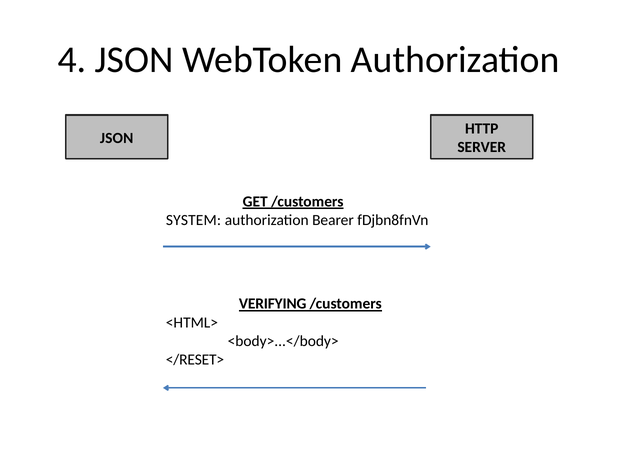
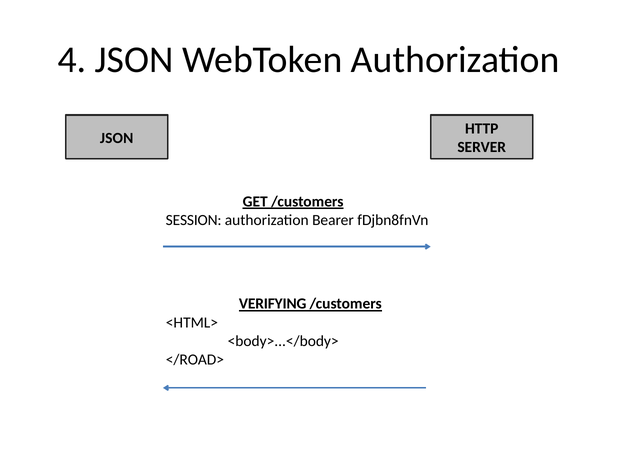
SYSTEM: SYSTEM -> SESSION
</RESET>: </RESET> -> </ROAD>
